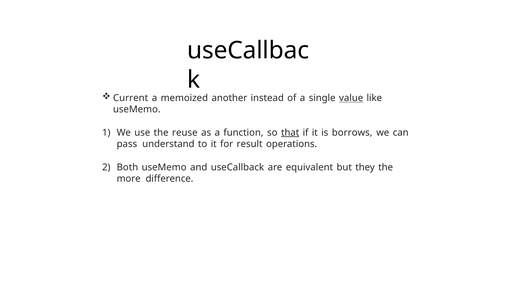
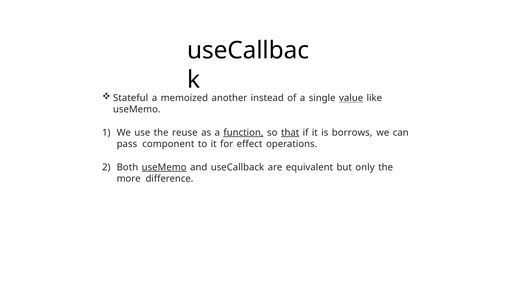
Current: Current -> Stateful
function underline: none -> present
understand: understand -> component
result: result -> effect
useMemo at (164, 167) underline: none -> present
they: they -> only
